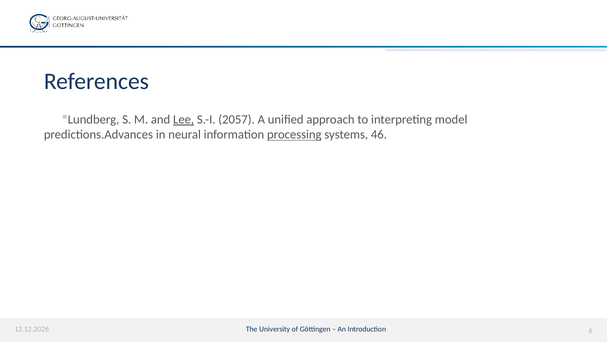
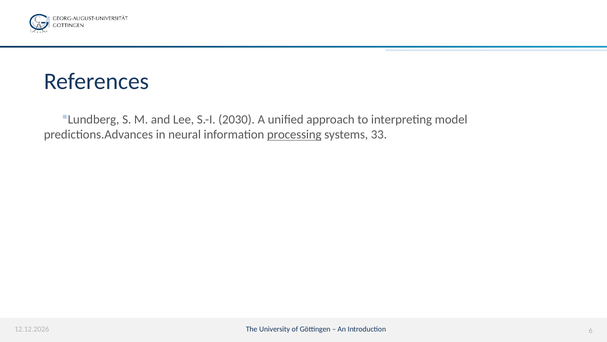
Lee underline: present -> none
2057: 2057 -> 2030
46: 46 -> 33
